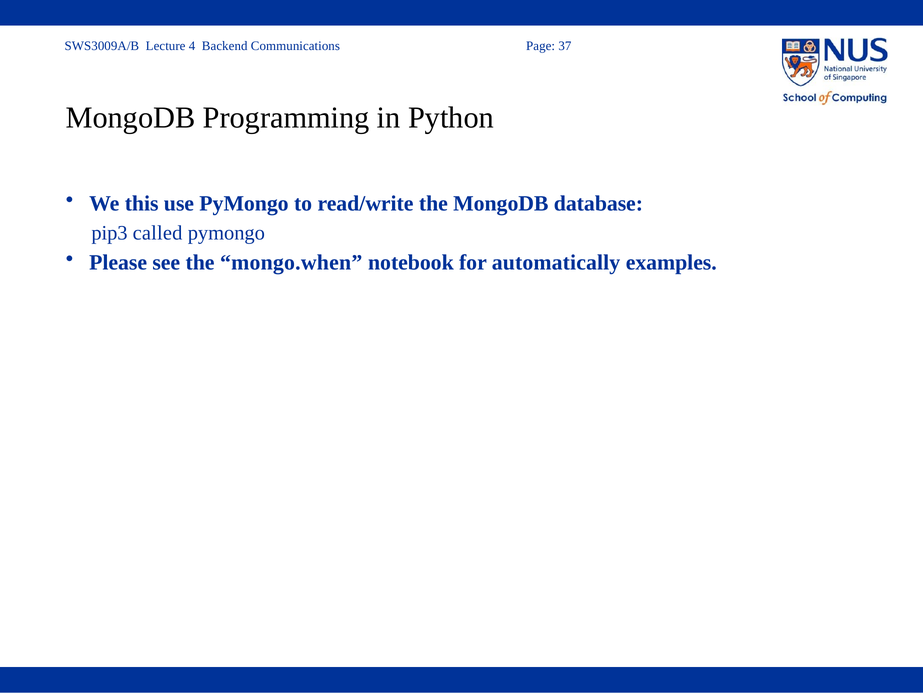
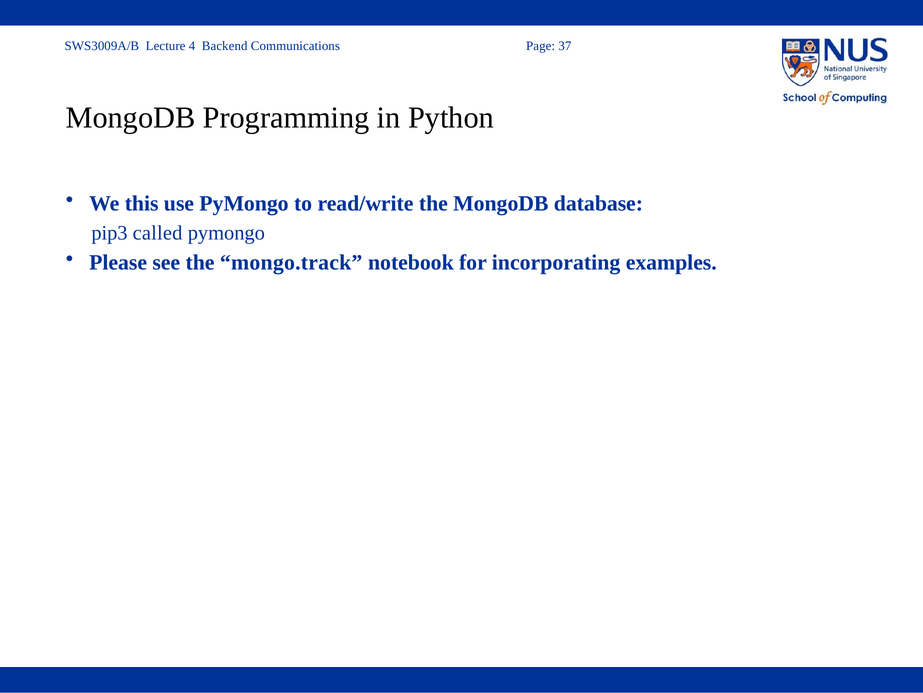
mongo.when: mongo.when -> mongo.track
automatically: automatically -> incorporating
